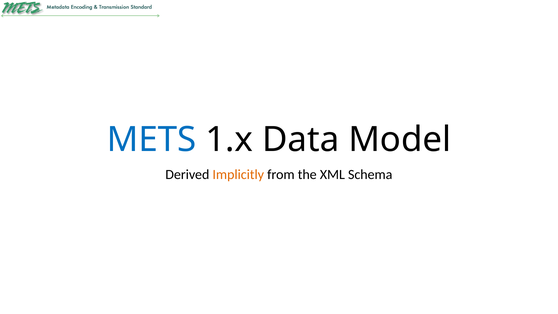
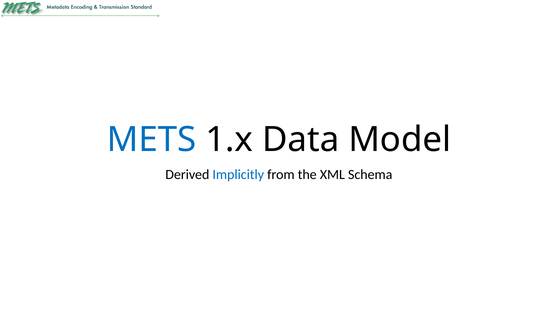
Implicitly colour: orange -> blue
